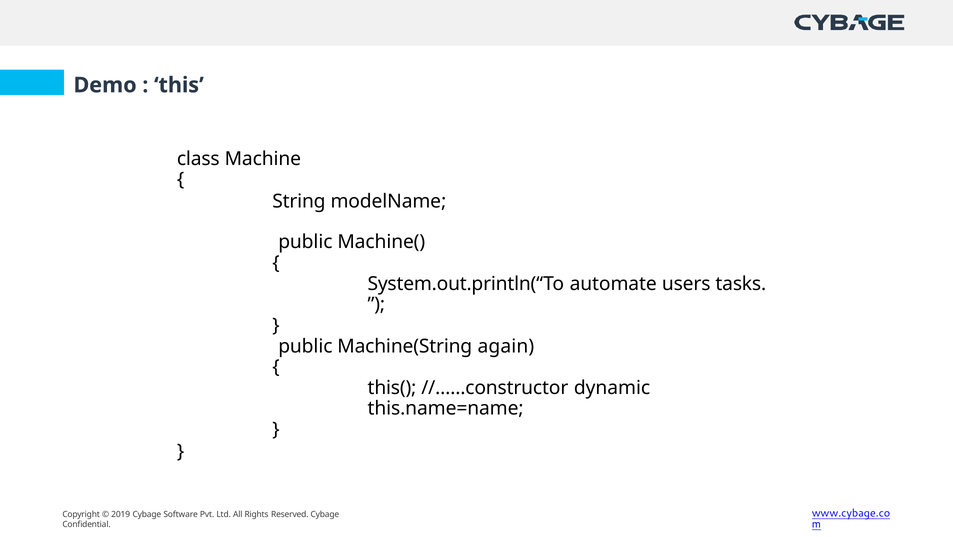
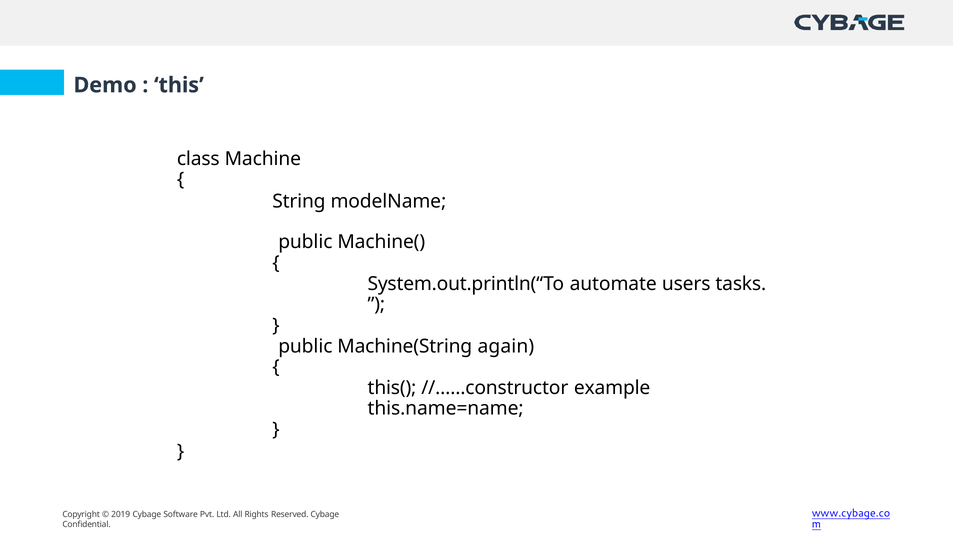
dynamic: dynamic -> example
